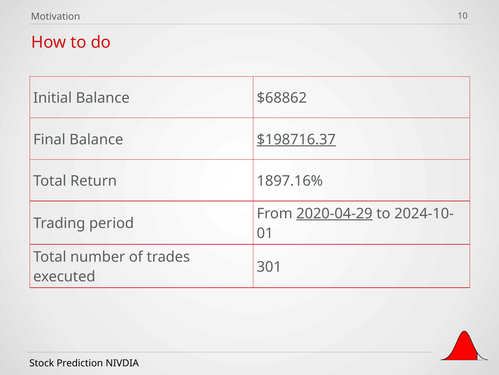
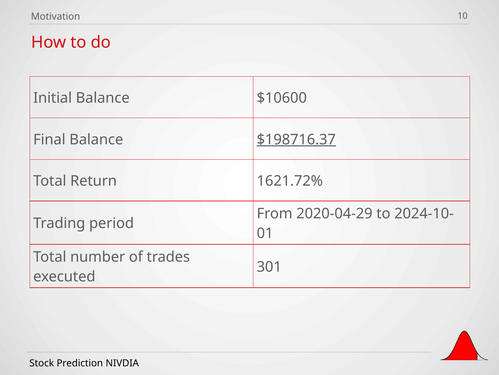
$68862: $68862 -> $10600
1897.16%: 1897.16% -> 1621.72%
2020-04-29 underline: present -> none
